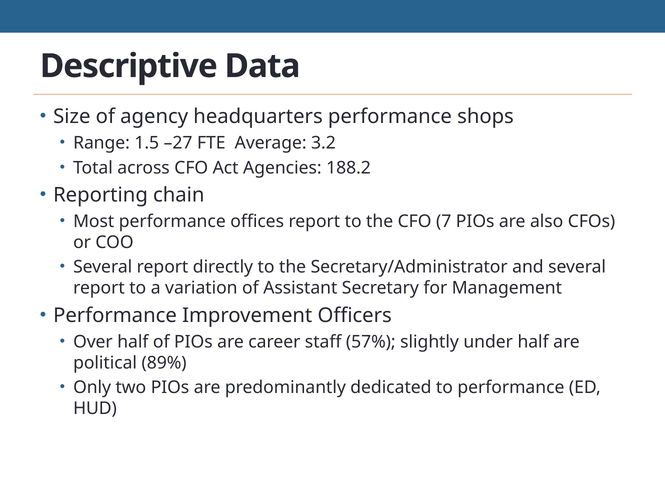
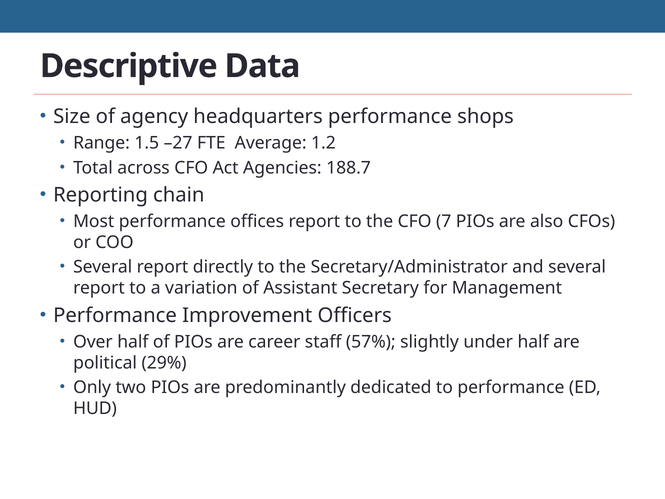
3.2: 3.2 -> 1.2
188.2: 188.2 -> 188.7
89%: 89% -> 29%
